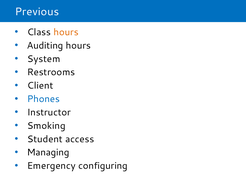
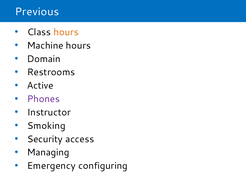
Auditing: Auditing -> Machine
System: System -> Domain
Client: Client -> Active
Phones colour: blue -> purple
Student: Student -> Security
